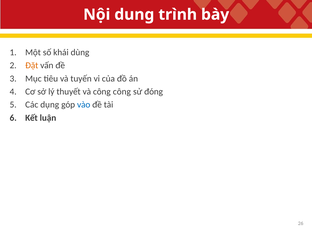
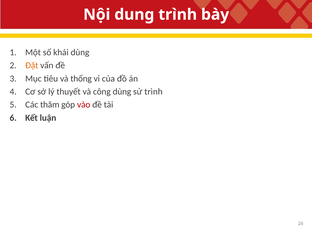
tuyến: tuyến -> thống
công công: công -> dùng
sử đóng: đóng -> trình
dụng: dụng -> thăm
vào colour: blue -> red
